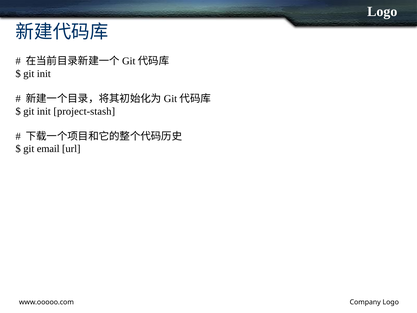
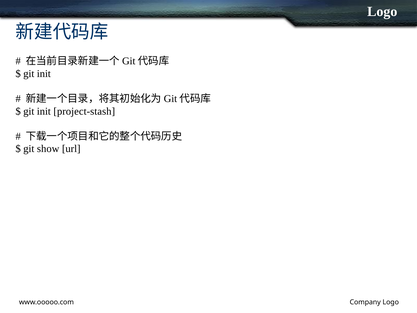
email: email -> show
